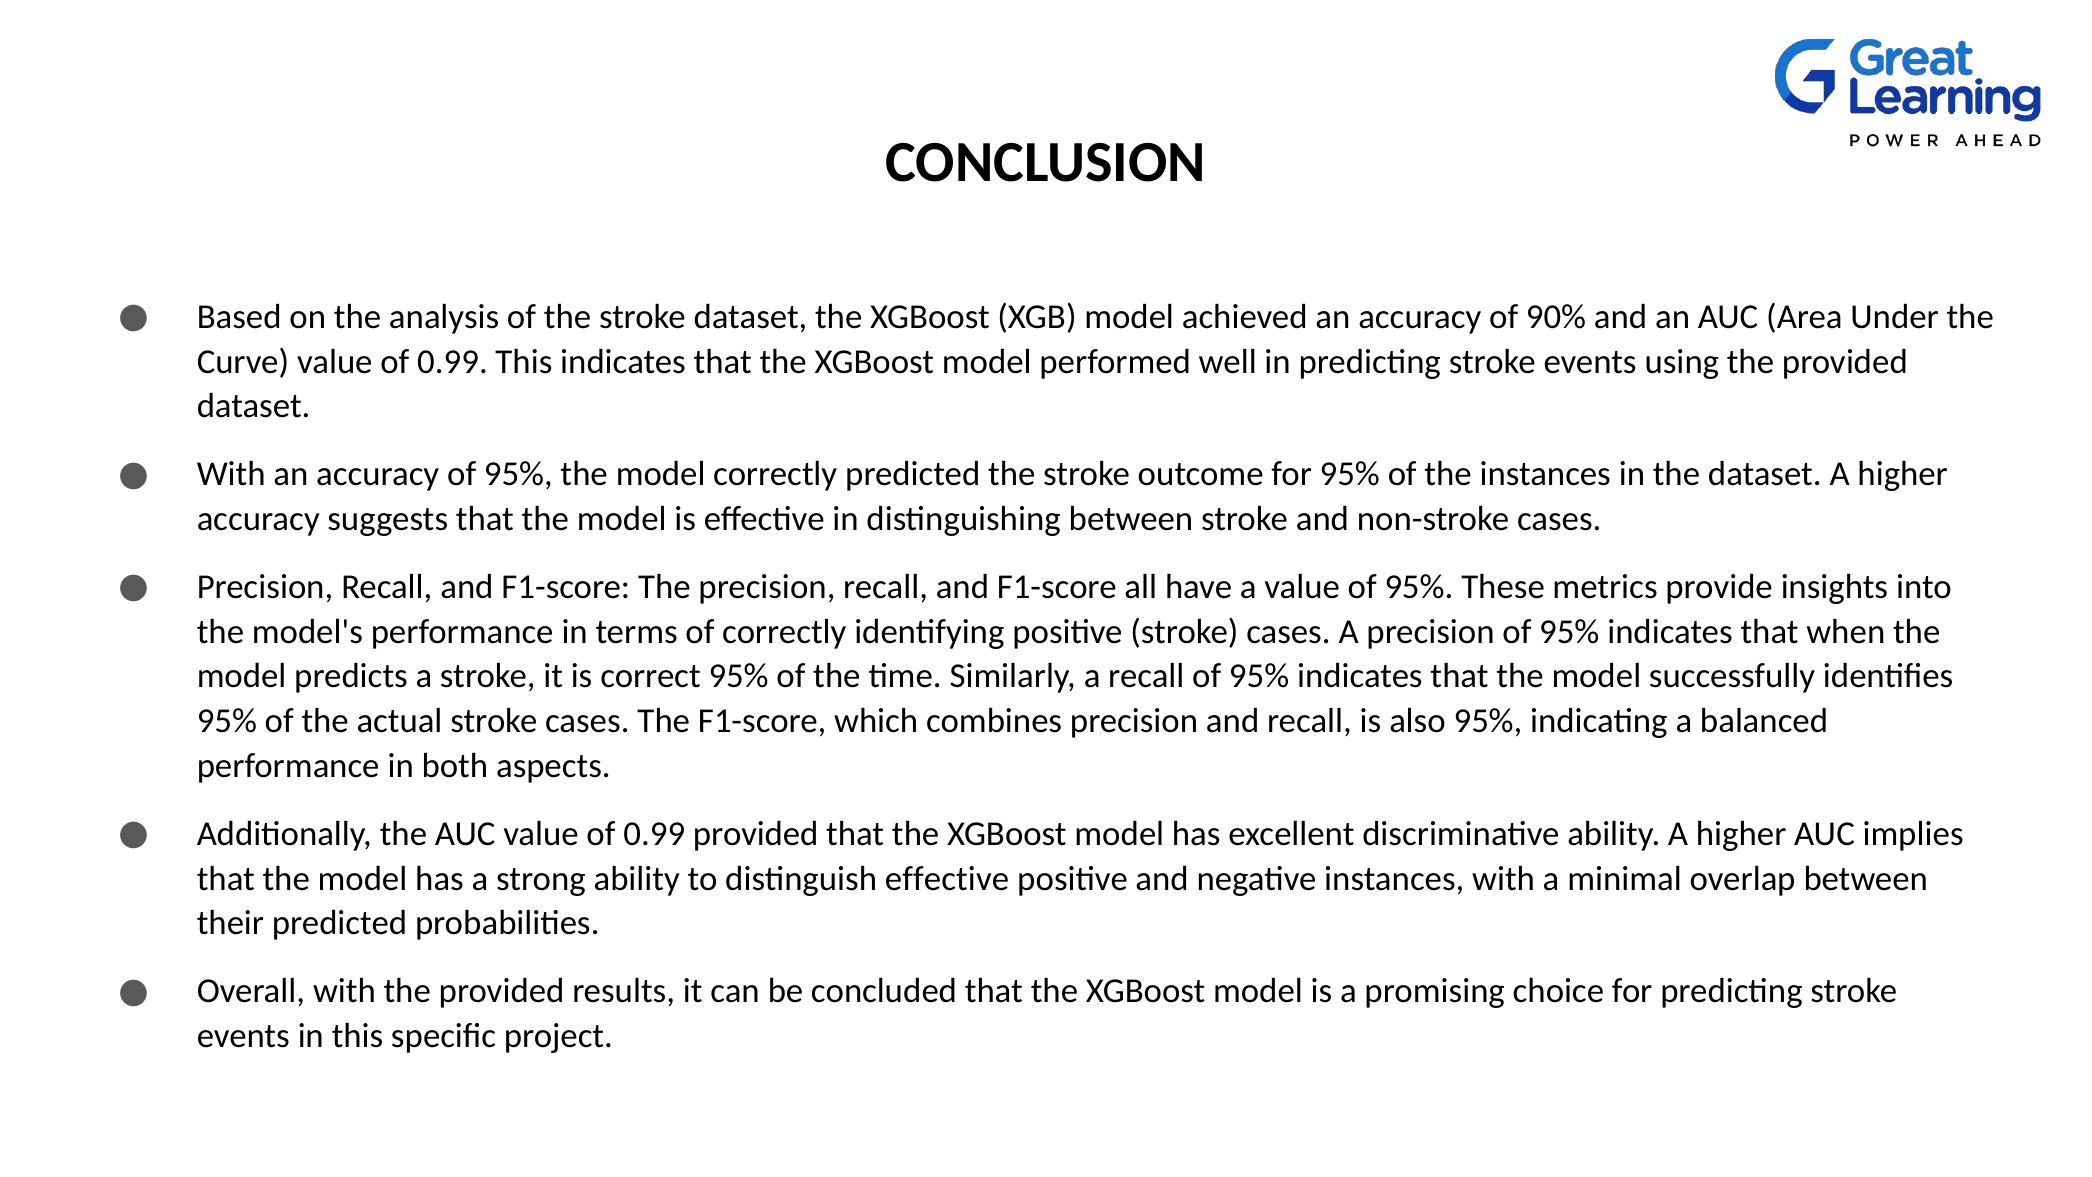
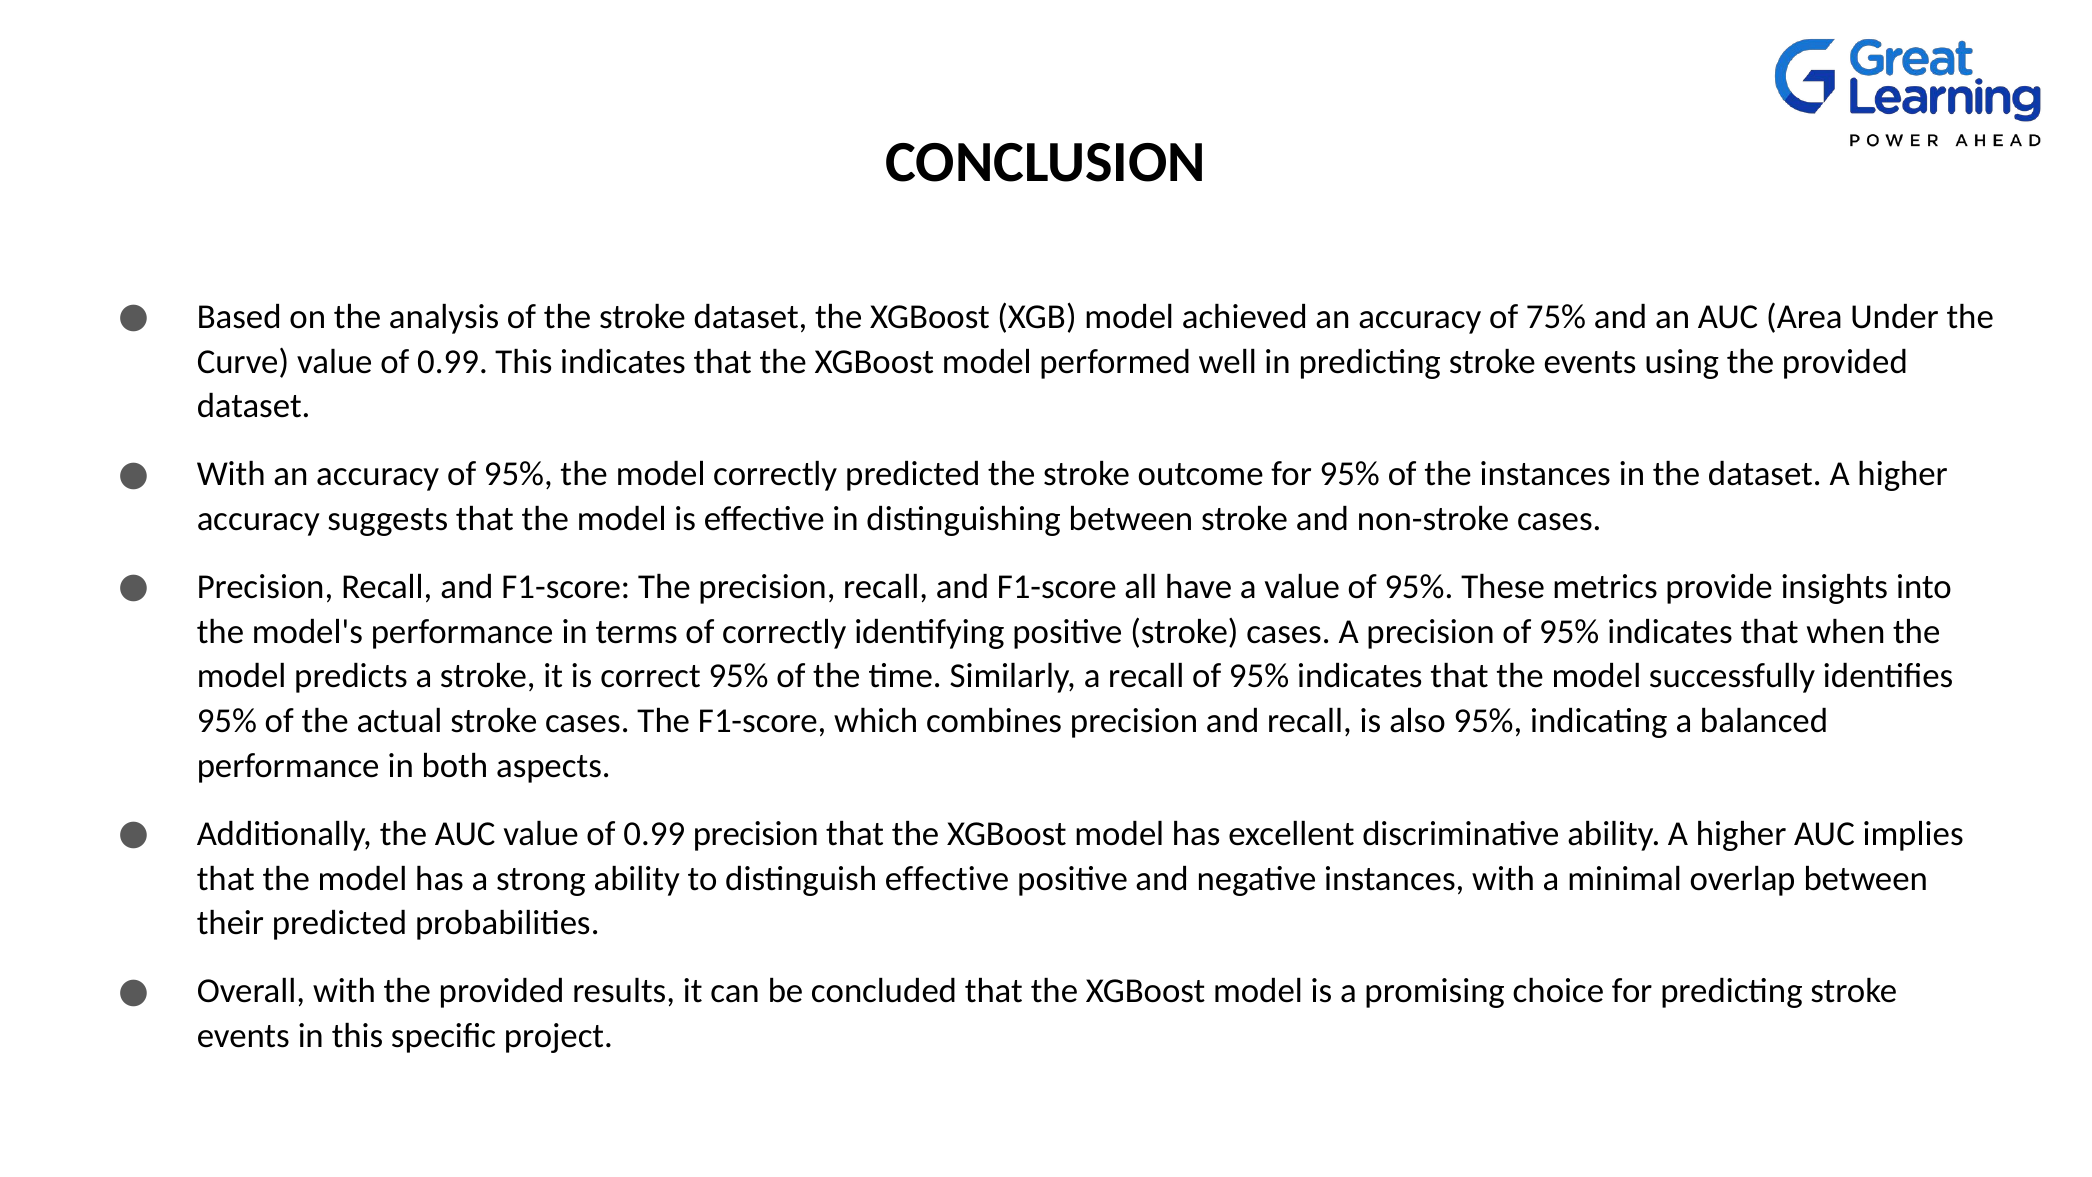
90%: 90% -> 75%
0.99 provided: provided -> precision
